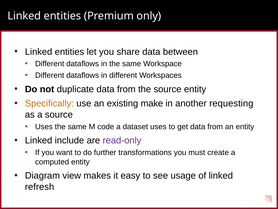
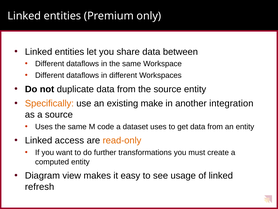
requesting: requesting -> integration
include: include -> access
read-only colour: purple -> orange
